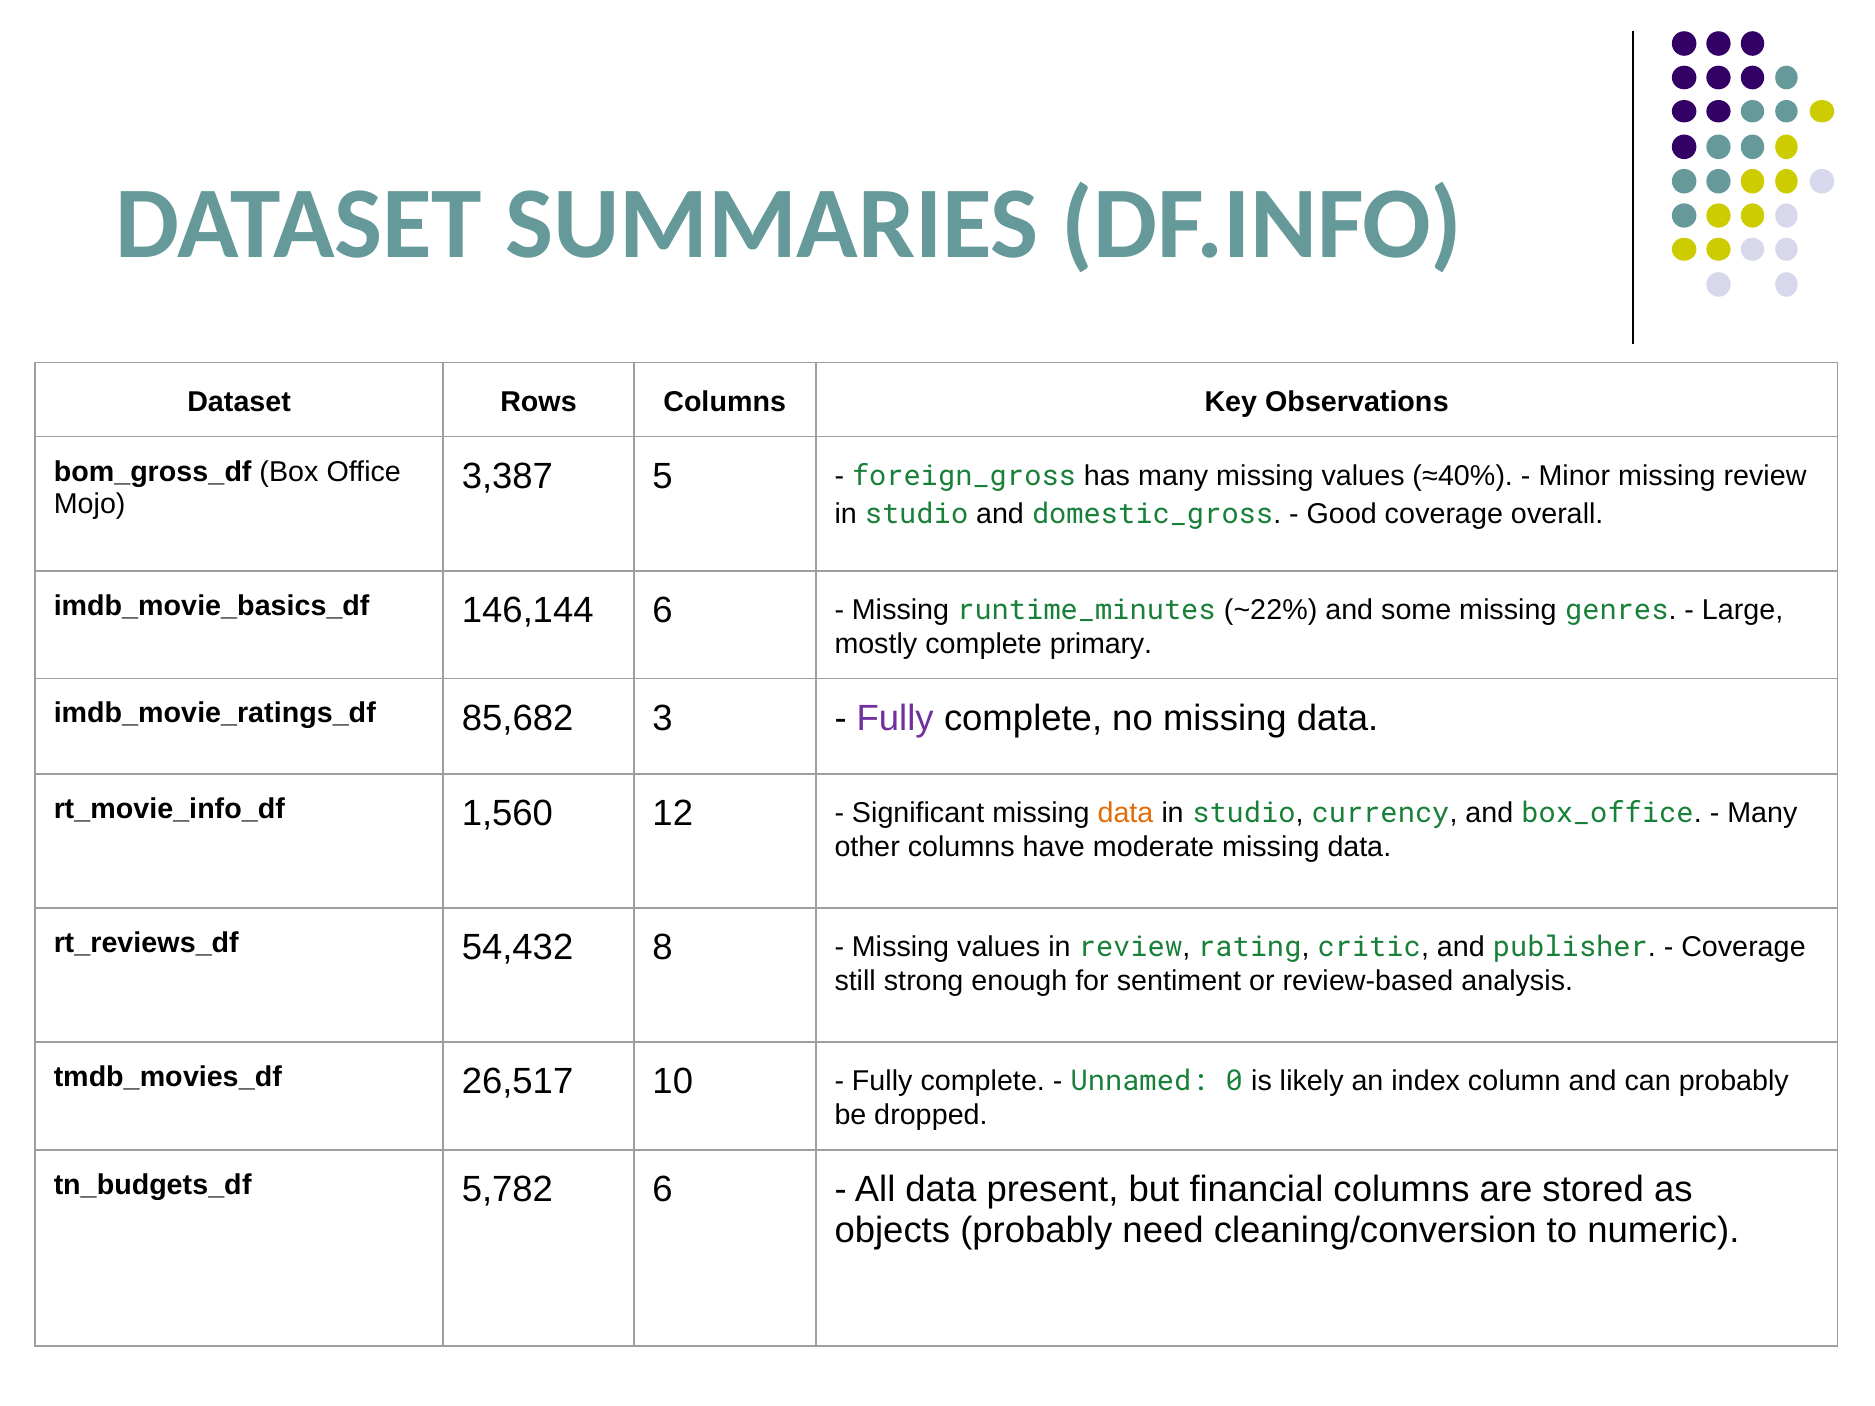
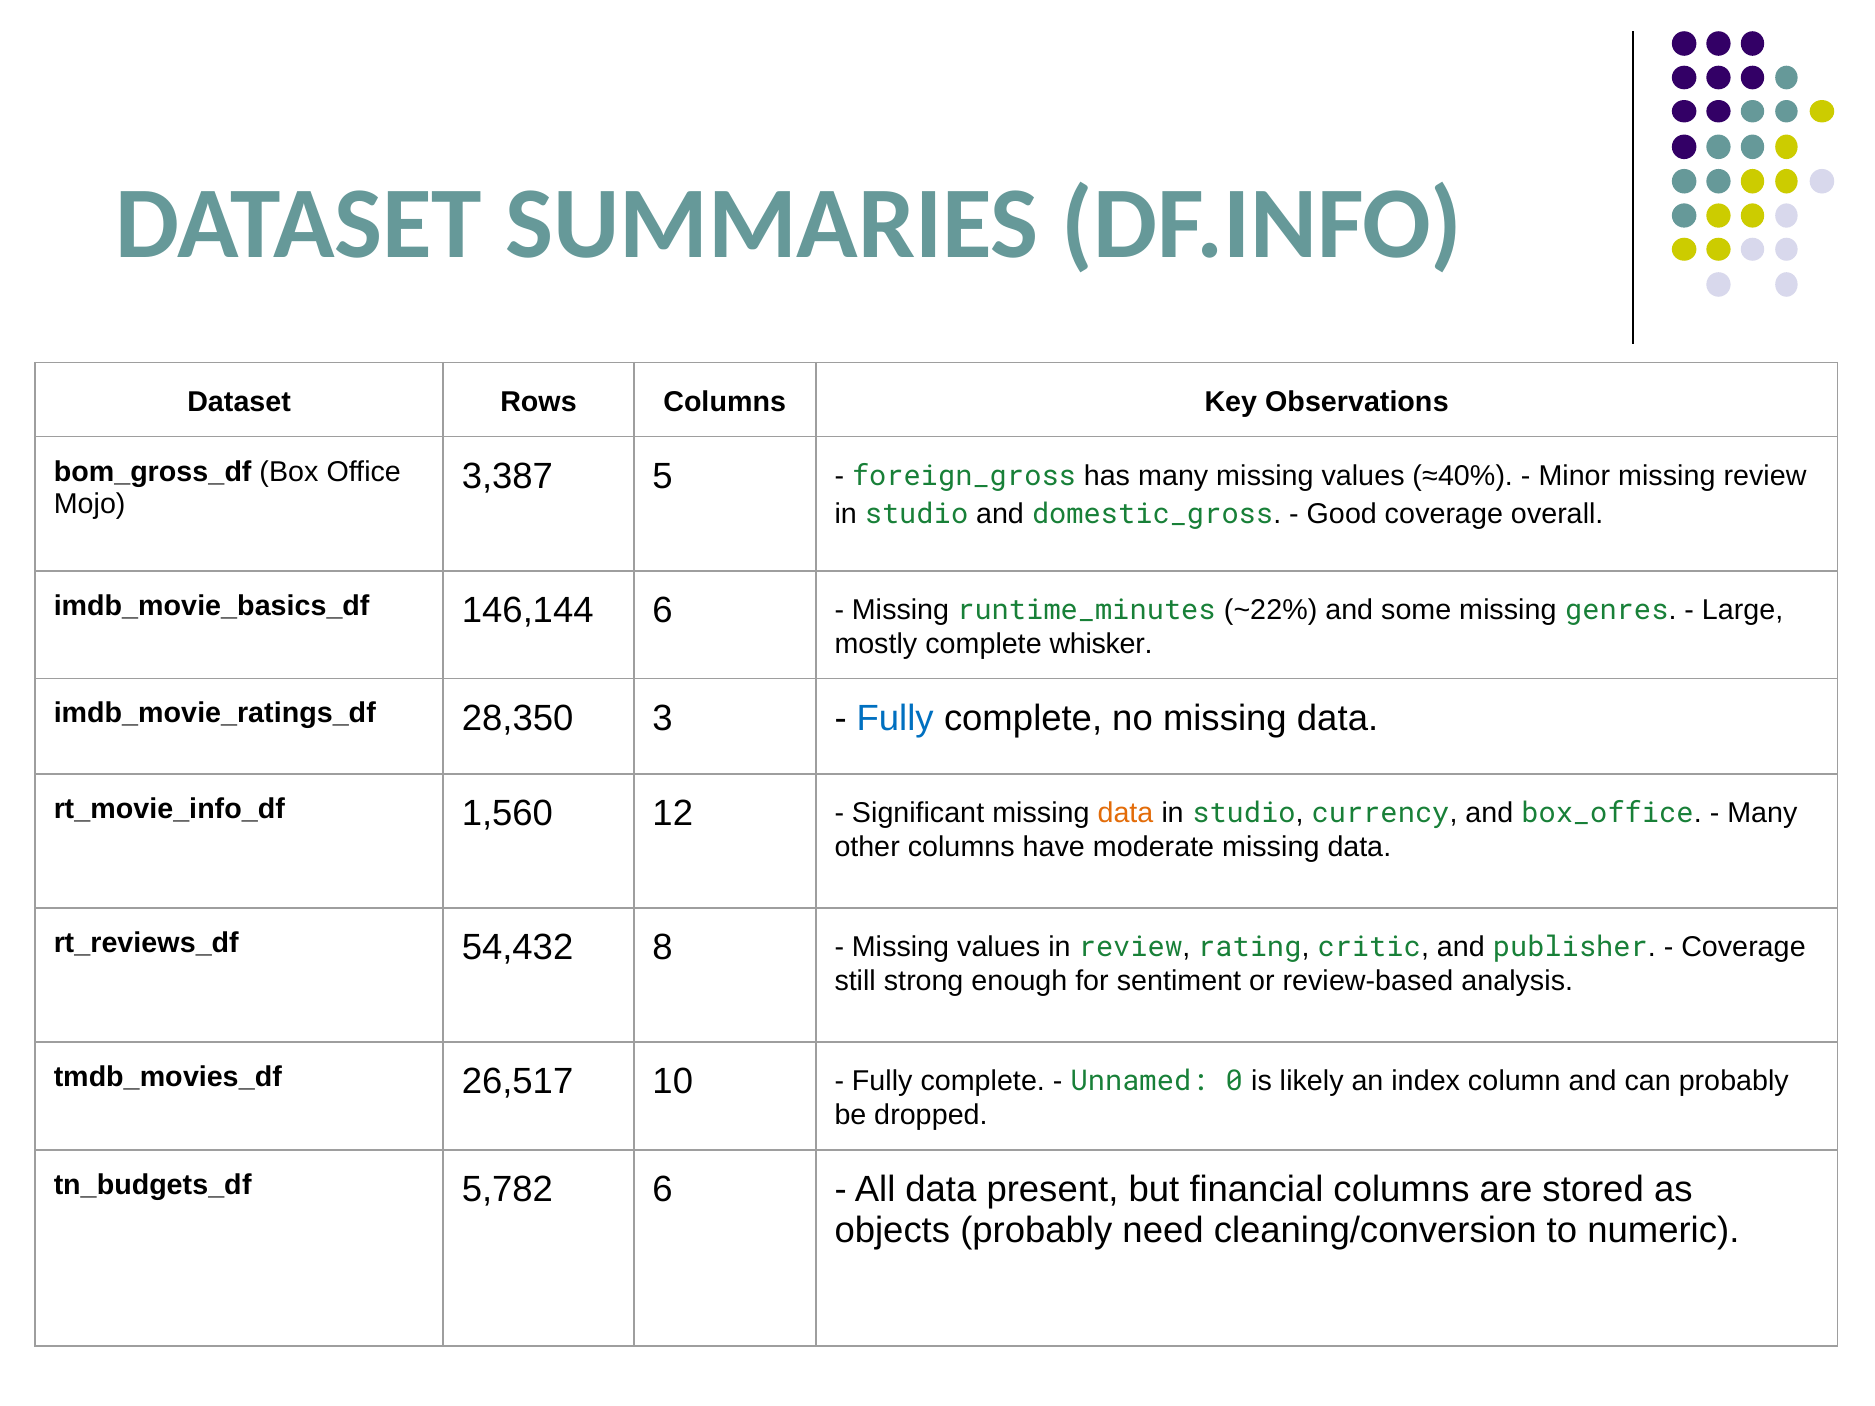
primary: primary -> whisker
85,682: 85,682 -> 28,350
Fully at (895, 718) colour: purple -> blue
